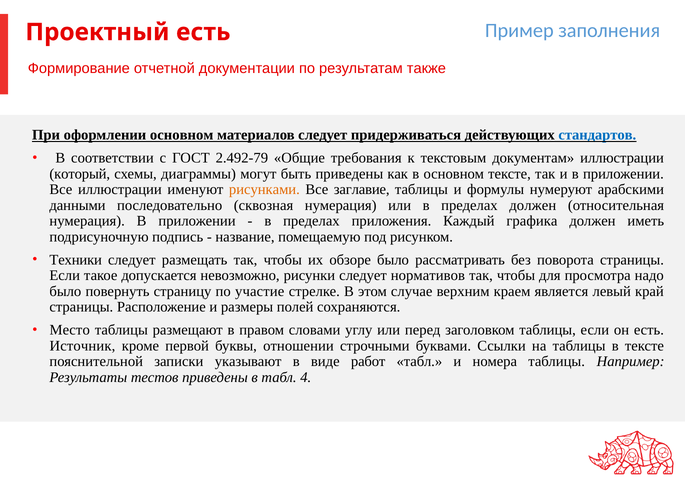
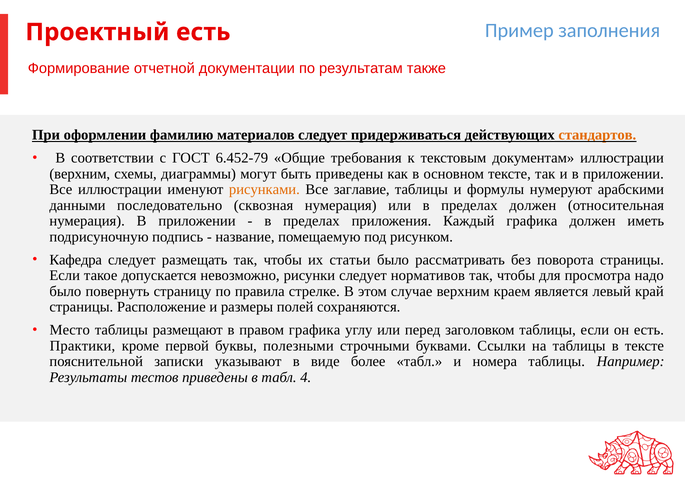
оформлении основном: основном -> фамилию
стандартов colour: blue -> orange
2.492-79: 2.492-79 -> 6.452-79
который at (80, 174): который -> верхним
Техники: Техники -> Кафедра
обзоре: обзоре -> статьи
участие: участие -> правила
правом словами: словами -> графика
Источник: Источник -> Практики
отношении: отношении -> полезными
работ: работ -> более
